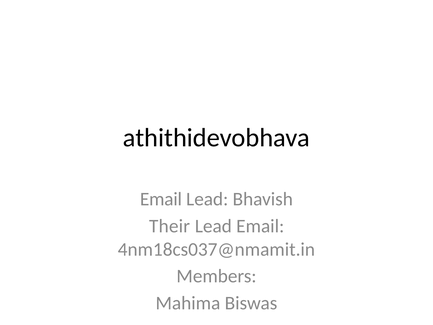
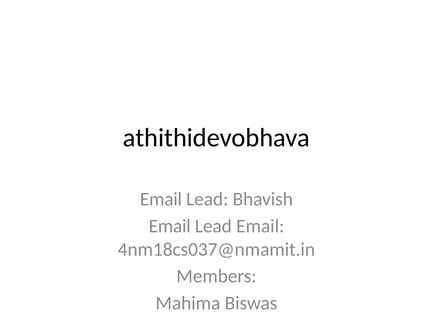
Their at (170, 226): Their -> Email
